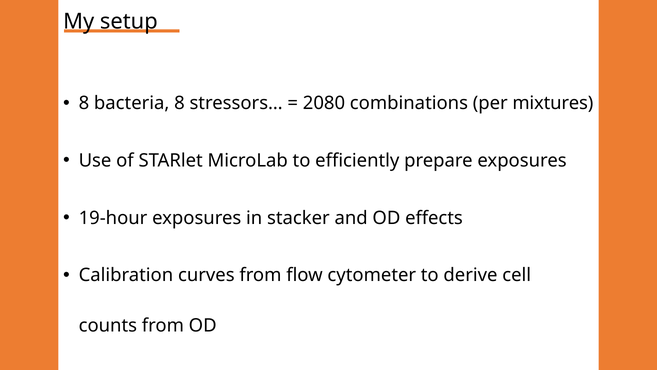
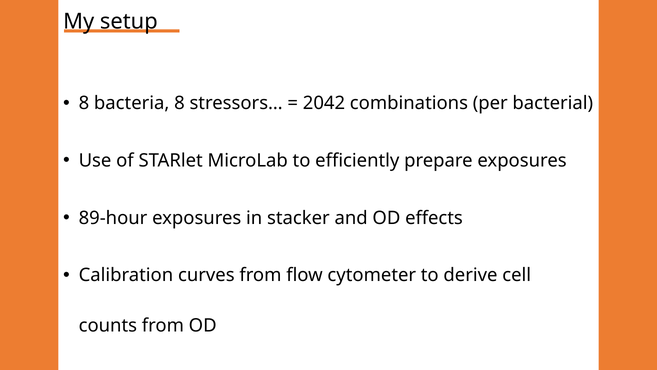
2080: 2080 -> 2042
mixtures: mixtures -> bacterial
19-hour: 19-hour -> 89-hour
